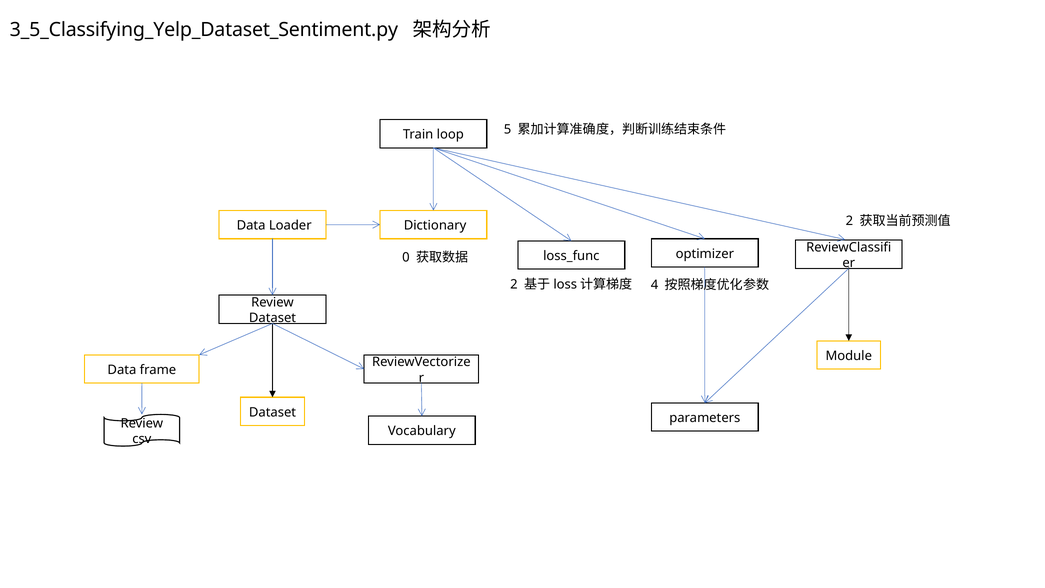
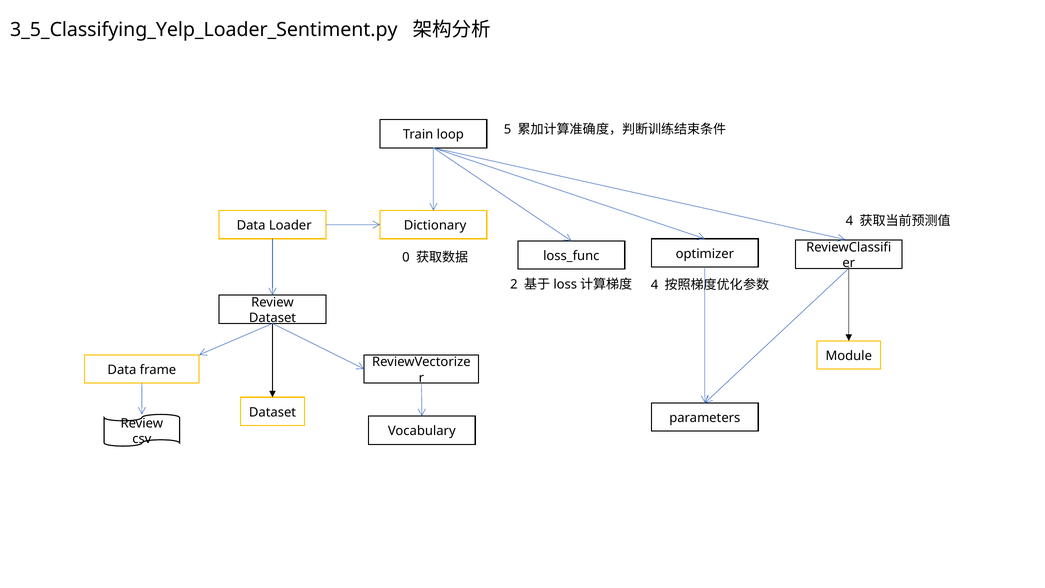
3_5_Classifying_Yelp_Dataset_Sentiment.py: 3_5_Classifying_Yelp_Dataset_Sentiment.py -> 3_5_Classifying_Yelp_Loader_Sentiment.py
Dictionary 2: 2 -> 4
